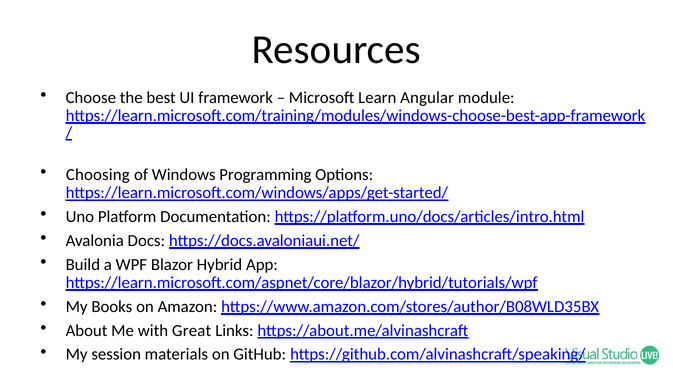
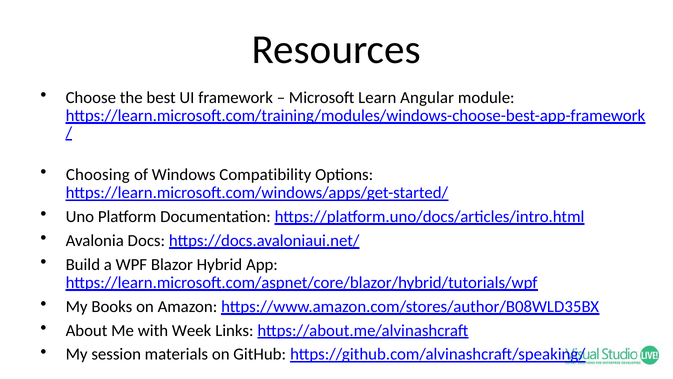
Programming: Programming -> Compatibility
Great: Great -> Week
